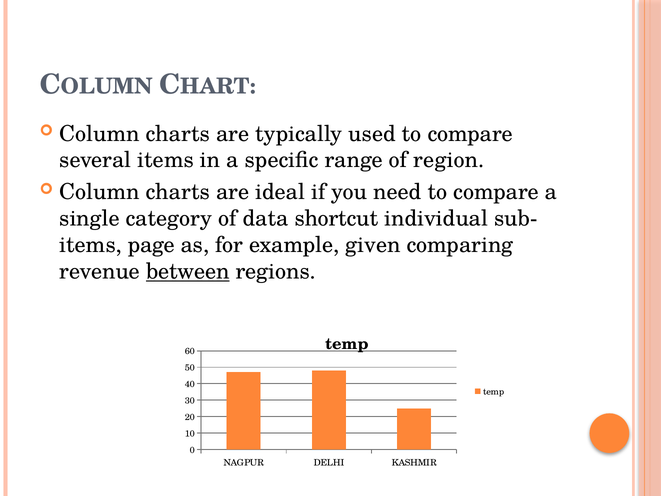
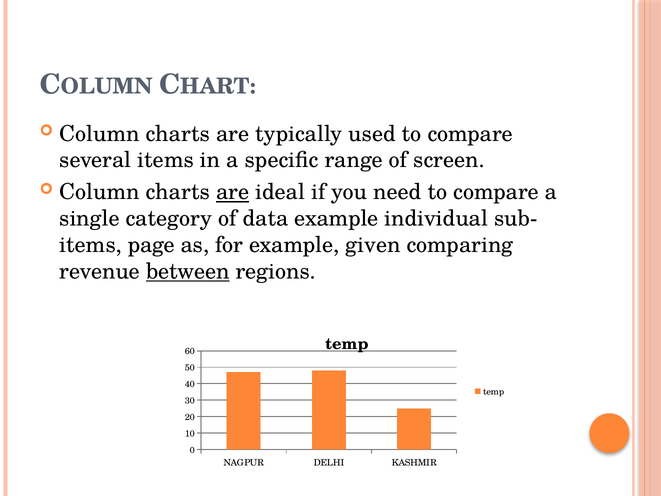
region: region -> screen
are at (233, 192) underline: none -> present
data shortcut: shortcut -> example
